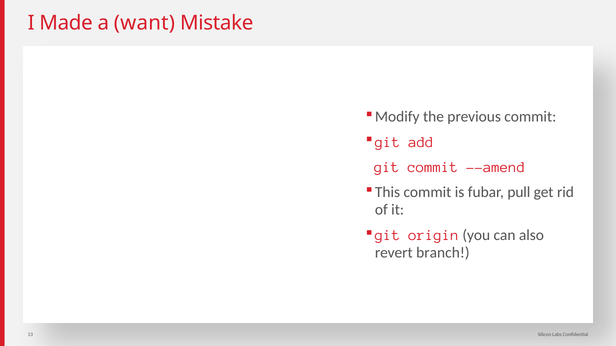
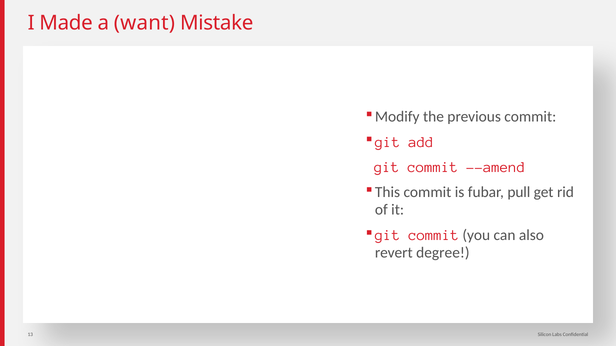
origin at (434, 235): origin -> commit
branch: branch -> degree
